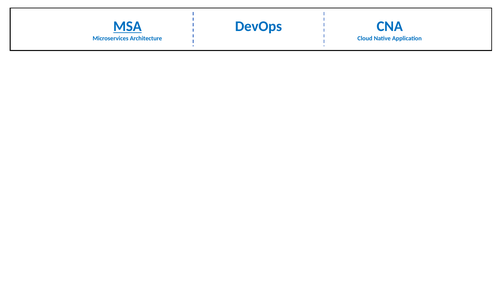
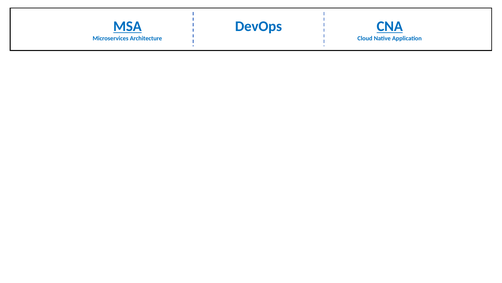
CNA underline: none -> present
